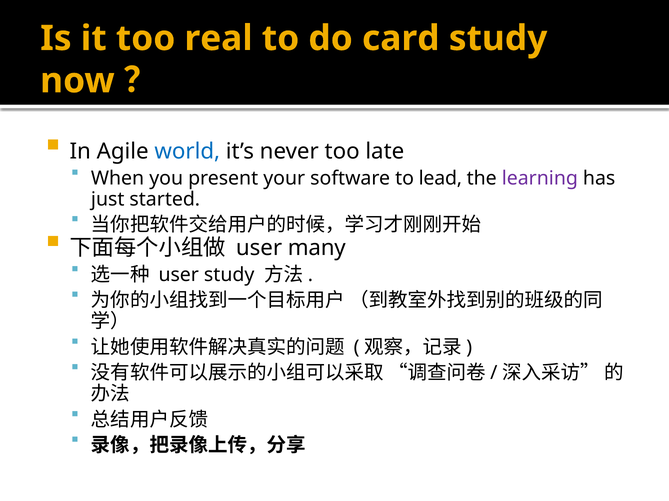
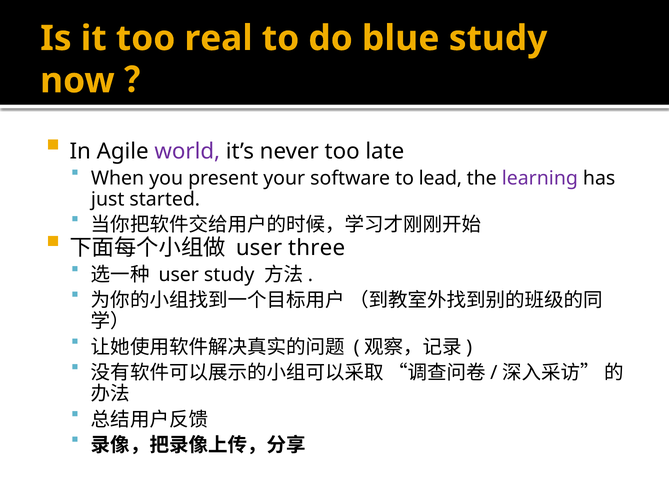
card: card -> blue
world colour: blue -> purple
many: many -> three
